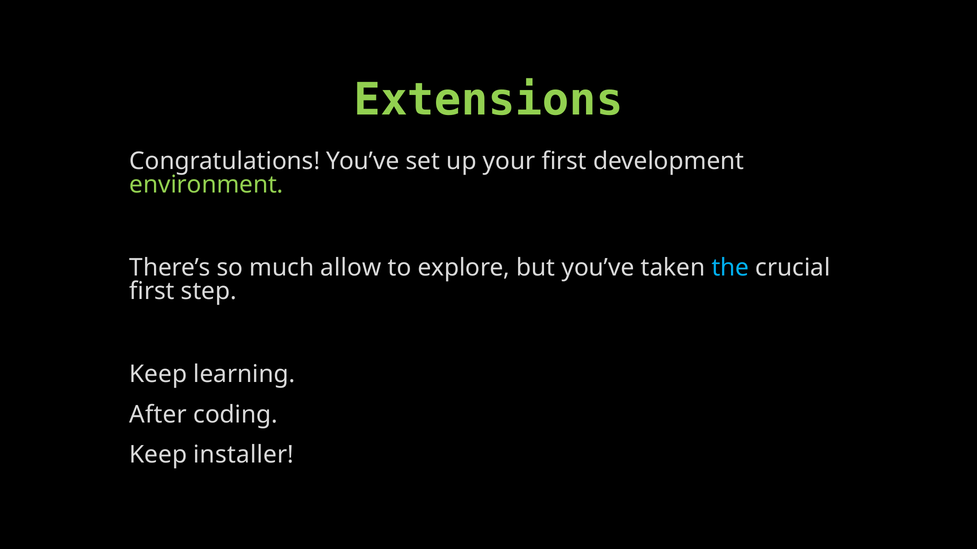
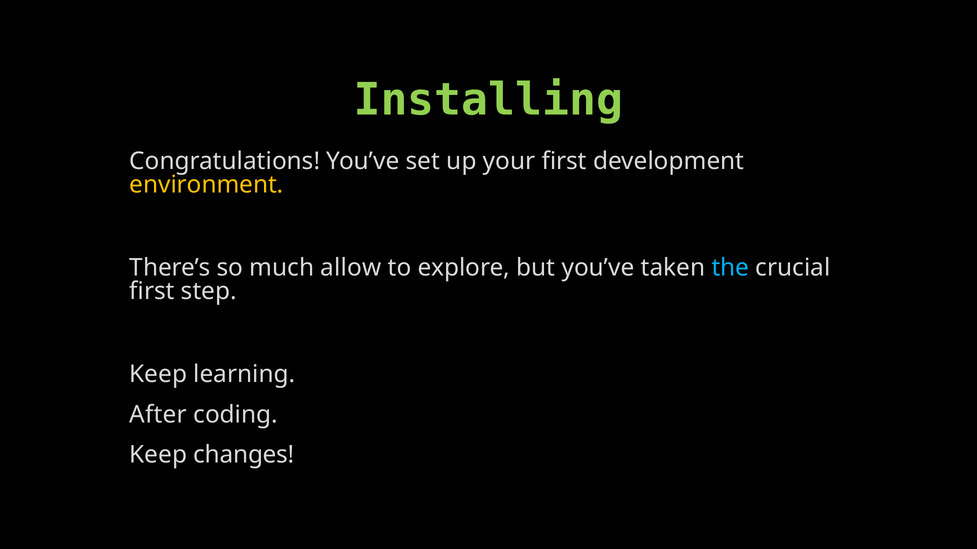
Extensions: Extensions -> Installing
environment colour: light green -> yellow
installer: installer -> changes
